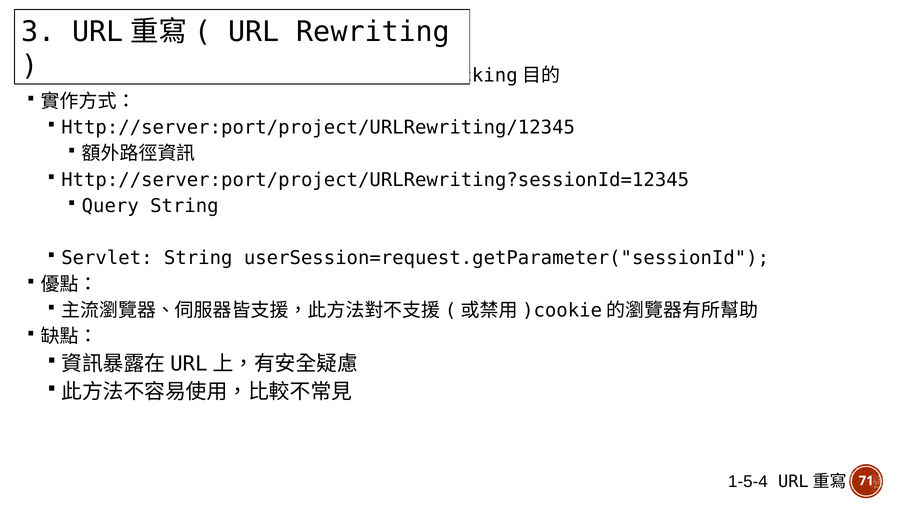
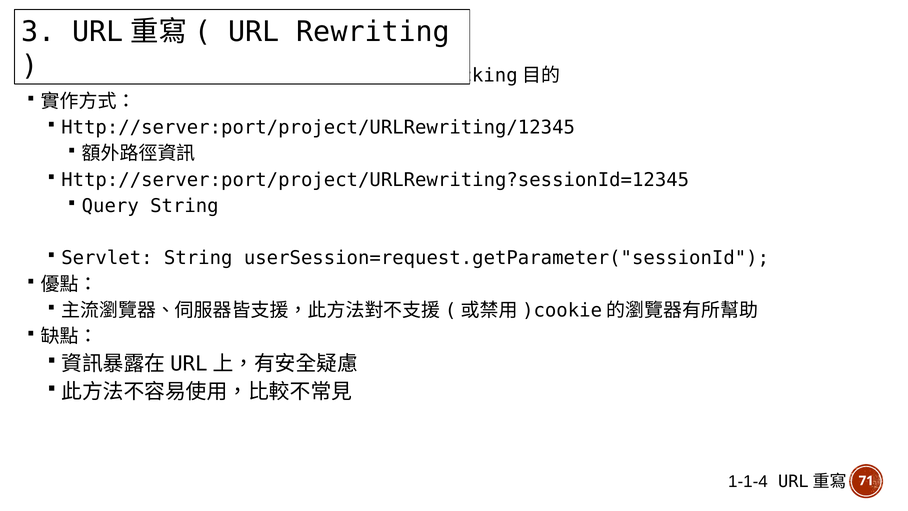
1-5-4: 1-5-4 -> 1-1-4
